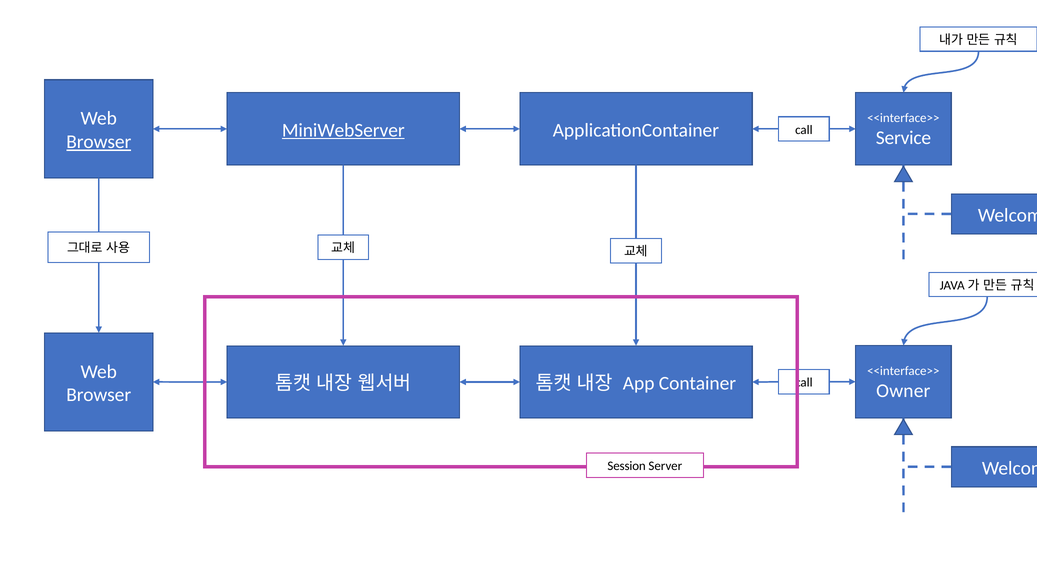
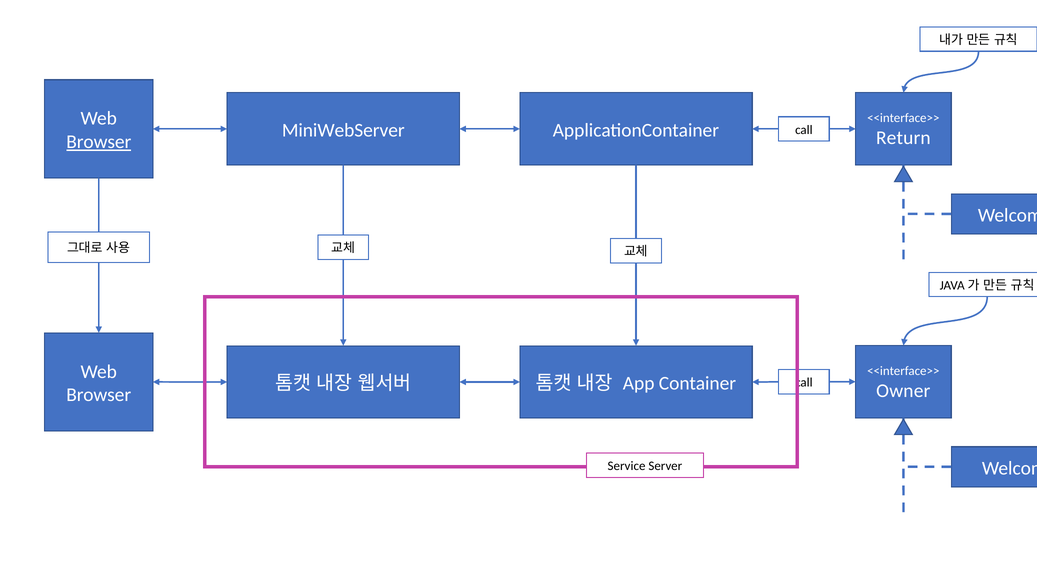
MiniWebServer underline: present -> none
Service: Service -> Return
Session: Session -> Service
